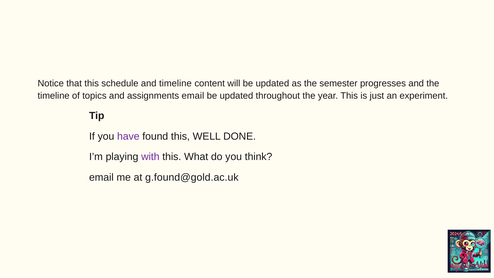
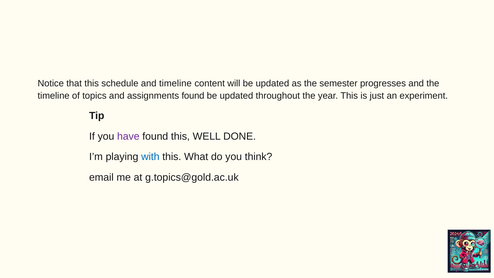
assignments email: email -> found
with colour: purple -> blue
g.found@gold.ac.uk: g.found@gold.ac.uk -> g.topics@gold.ac.uk
